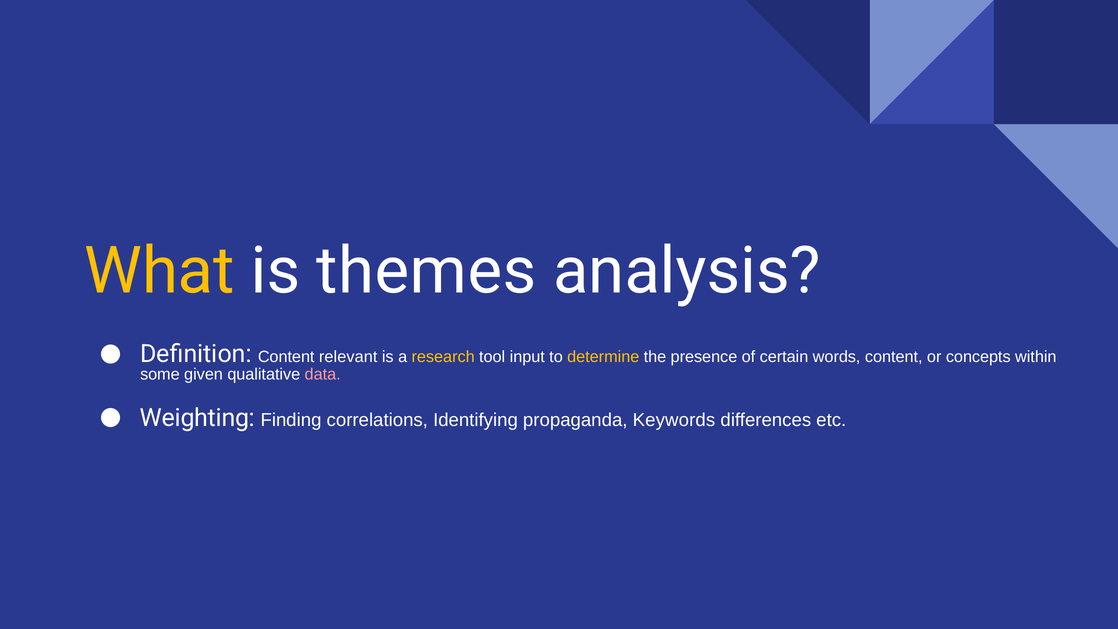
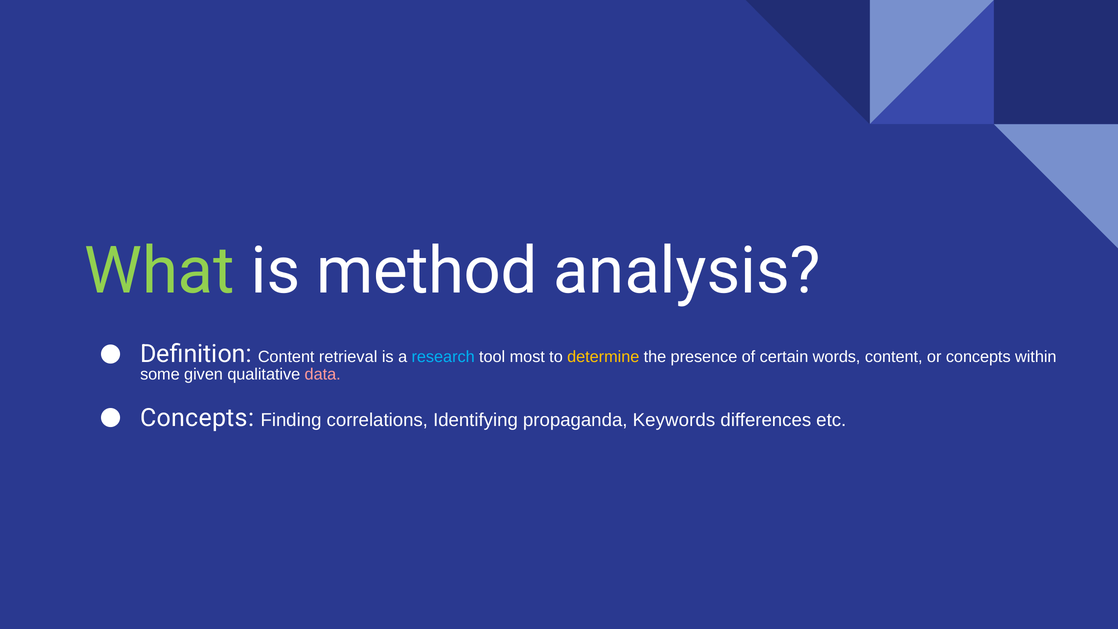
What colour: yellow -> light green
themes: themes -> method
relevant: relevant -> retrieval
research colour: yellow -> light blue
input: input -> most
Weighting at (197, 418): Weighting -> Concepts
